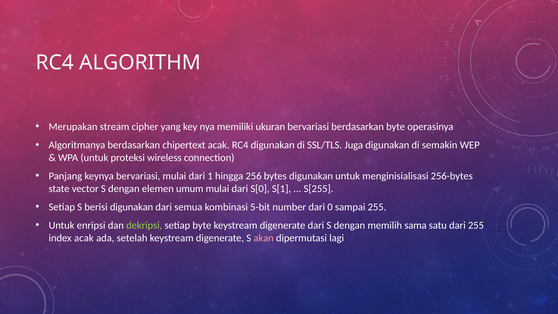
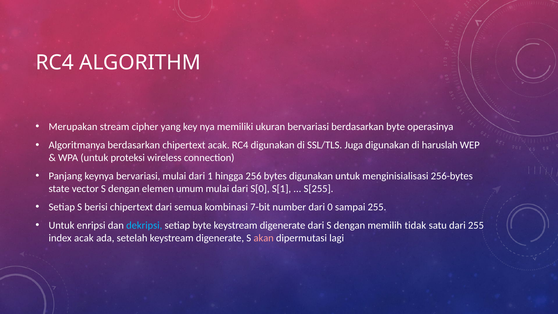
semakin: semakin -> haruslah
berisi digunakan: digunakan -> chipertext
5-bit: 5-bit -> 7-bit
dekripsi colour: light green -> light blue
sama: sama -> tidak
